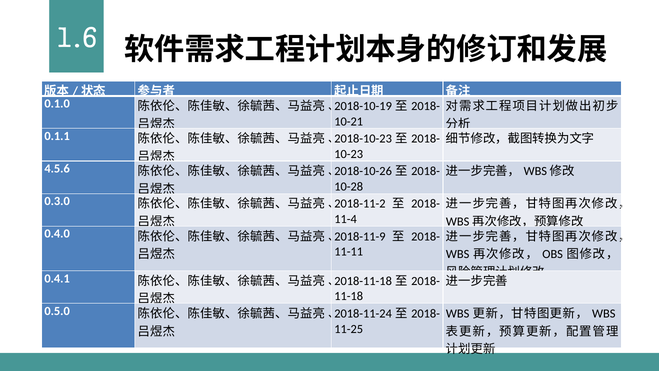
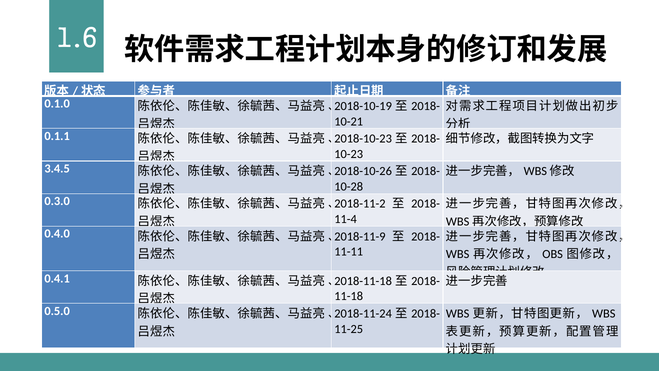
4.5.6: 4.5.6 -> 3.4.5
